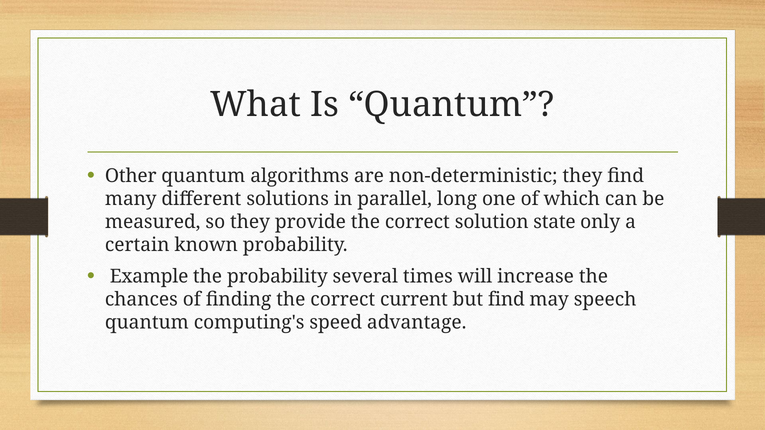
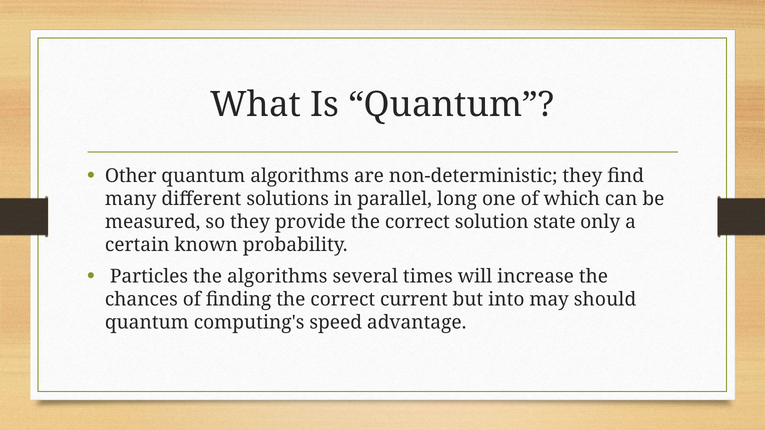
Example: Example -> Particles
the probability: probability -> algorithms
but find: find -> into
speech: speech -> should
